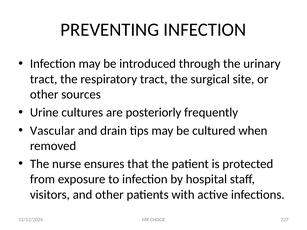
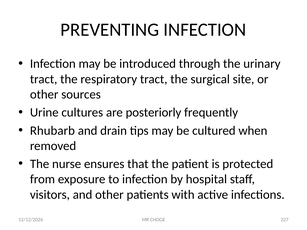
Vascular: Vascular -> Rhubarb
